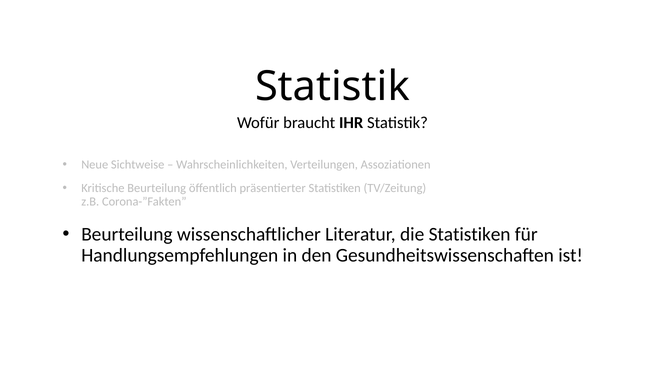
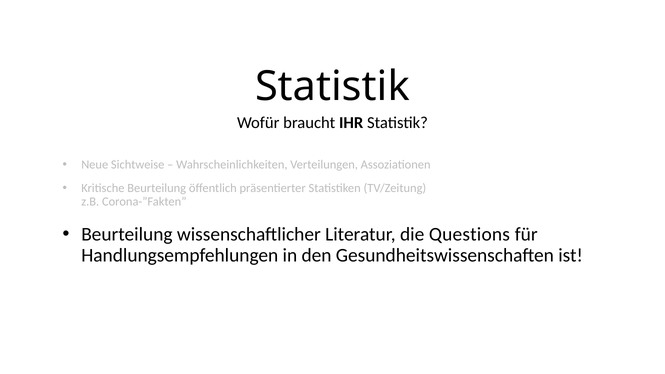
die Statistiken: Statistiken -> Questions
